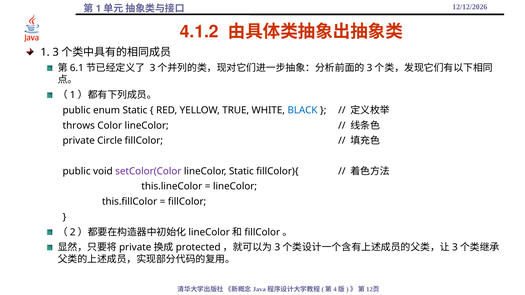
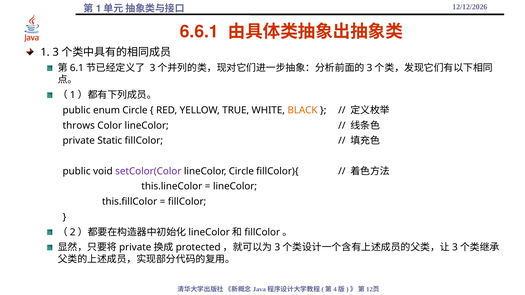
4.1.2: 4.1.2 -> 6.6.1
enum Static: Static -> Circle
BLACK colour: blue -> orange
Circle: Circle -> Static
lineColor Static: Static -> Circle
